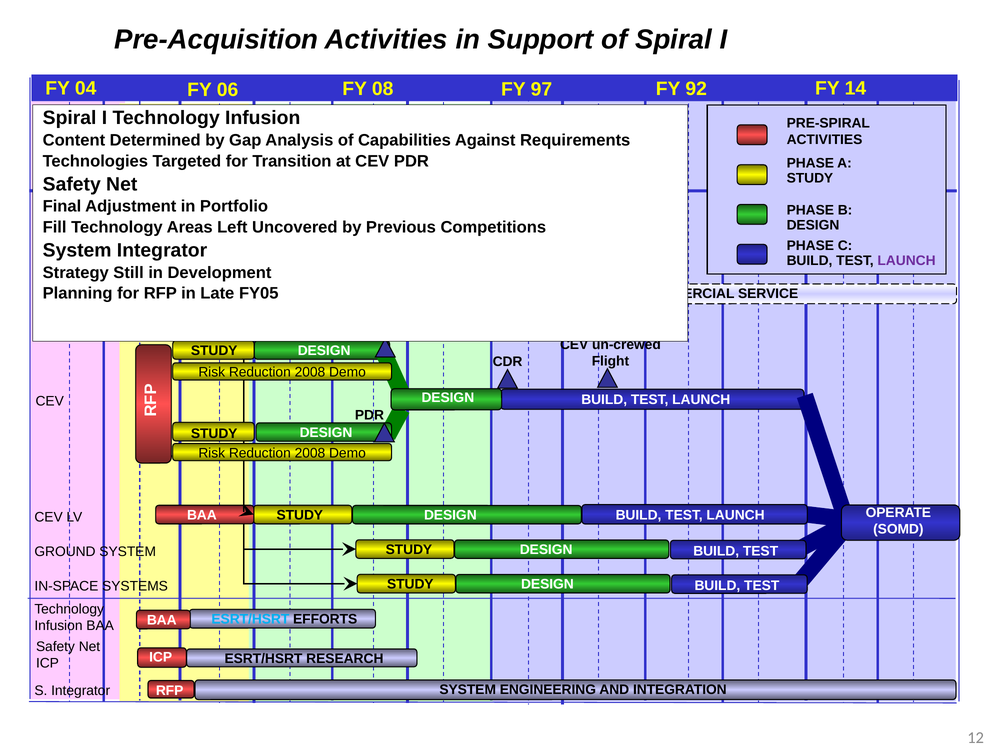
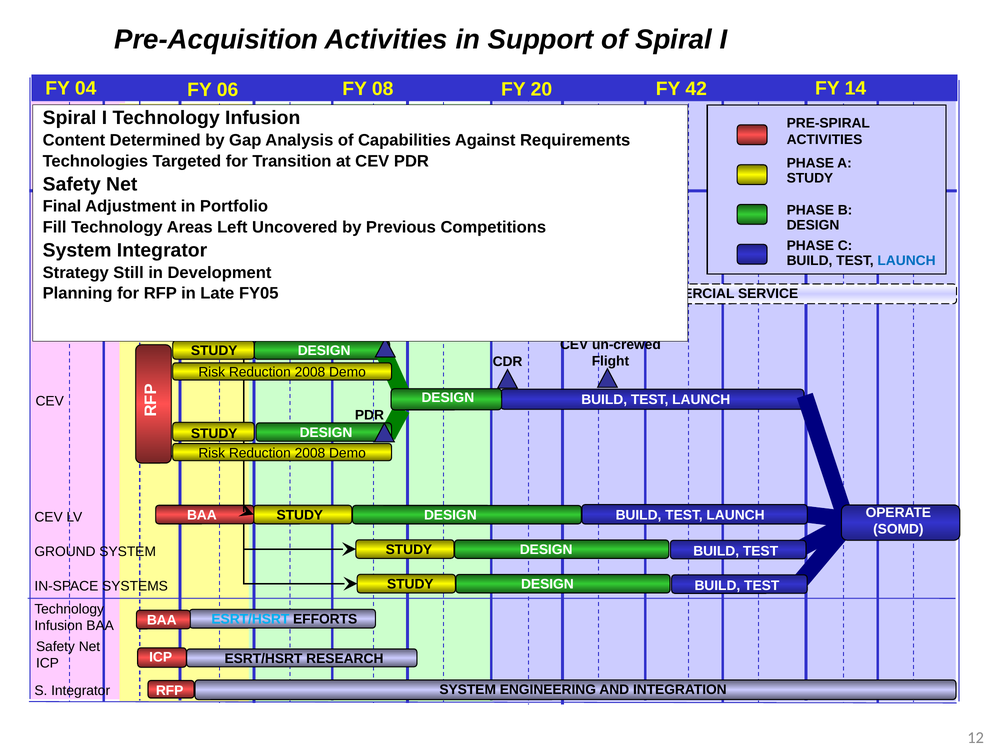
92: 92 -> 42
97: 97 -> 20
LAUNCH at (907, 260) colour: purple -> blue
